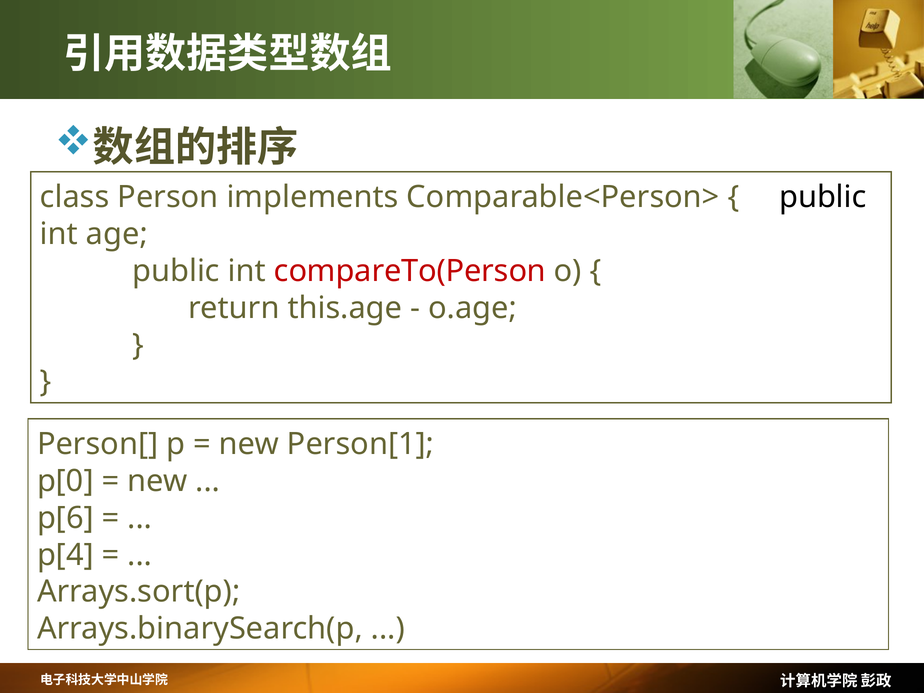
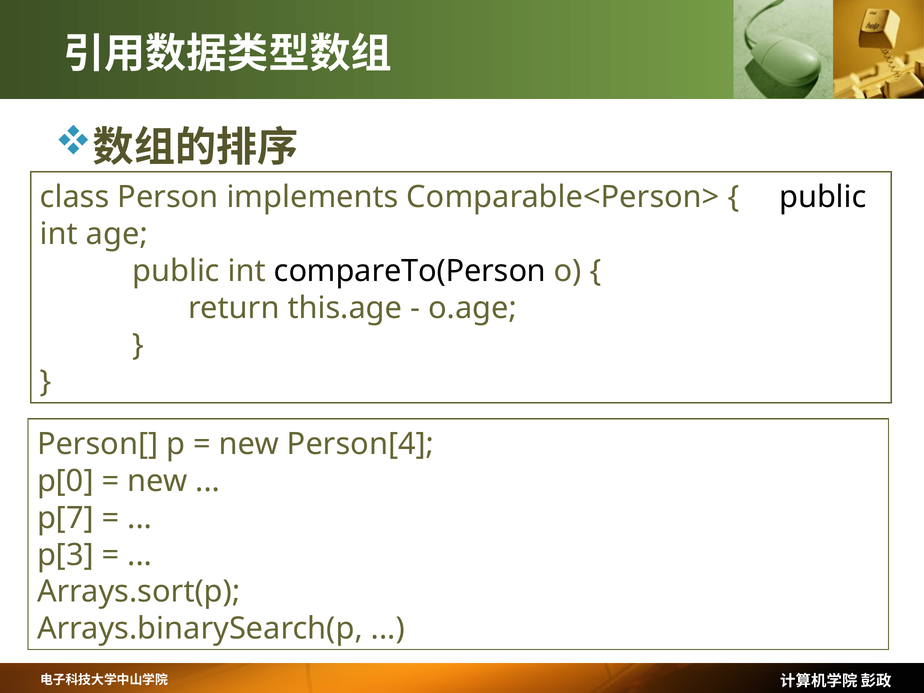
compareTo(Person colour: red -> black
Person[1: Person[1 -> Person[4
p[6: p[6 -> p[7
p[4: p[4 -> p[3
